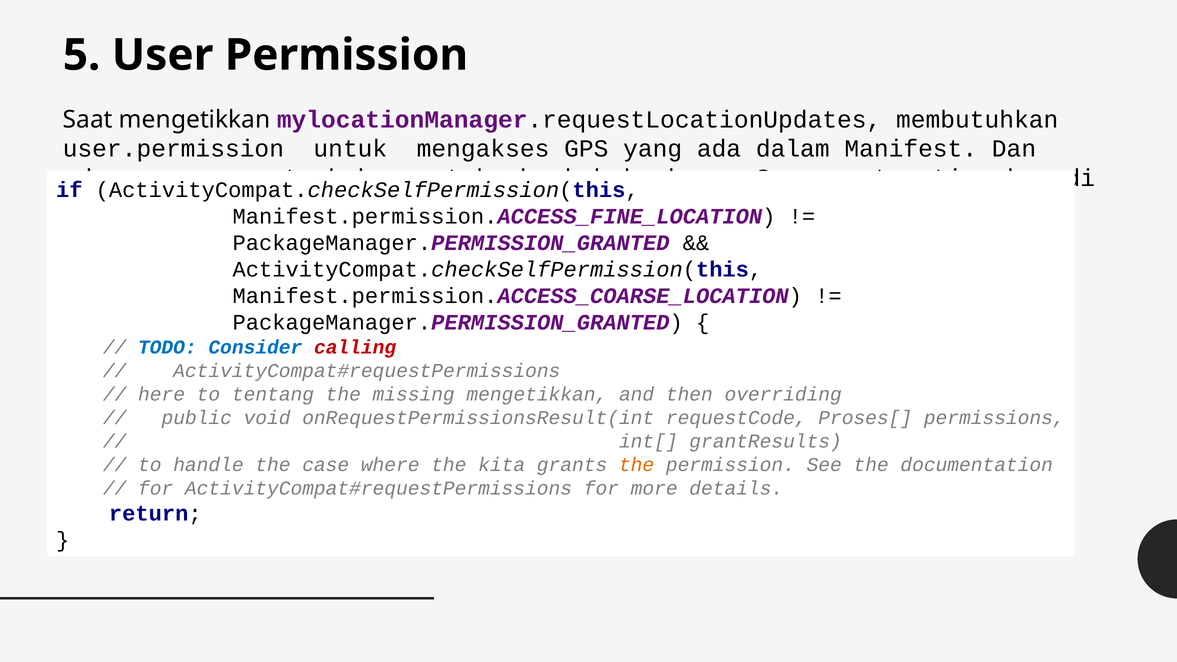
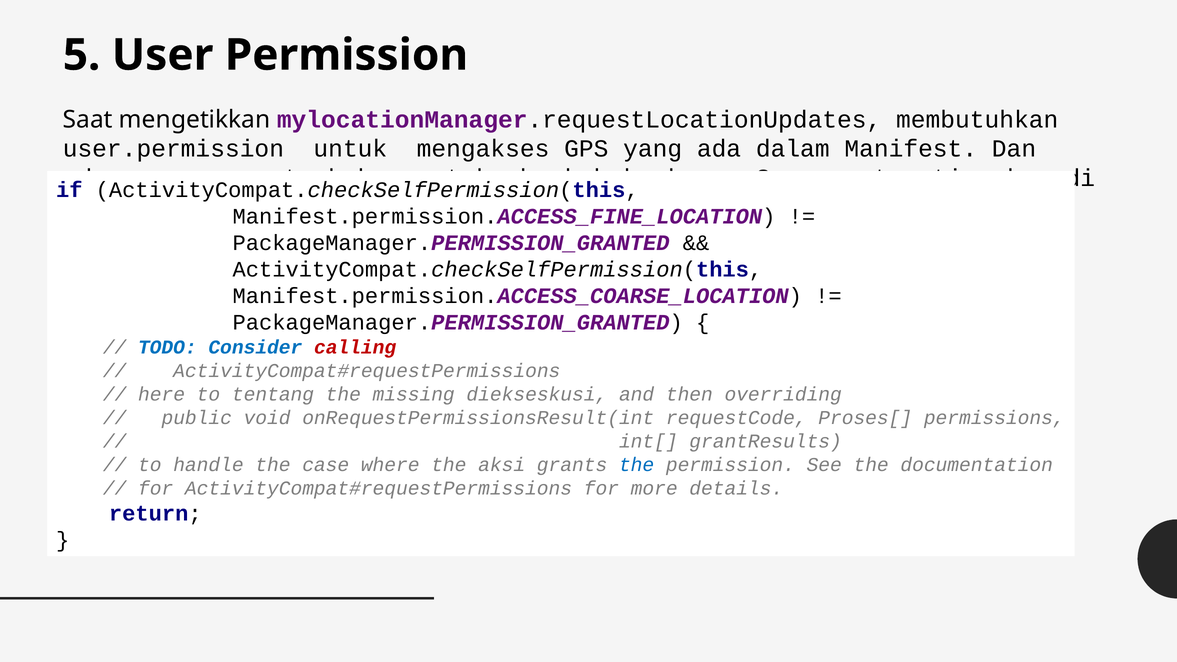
missing mengetikkan: mengetikkan -> diekseskusi
kita: kita -> aksi
the at (637, 465) colour: orange -> blue
